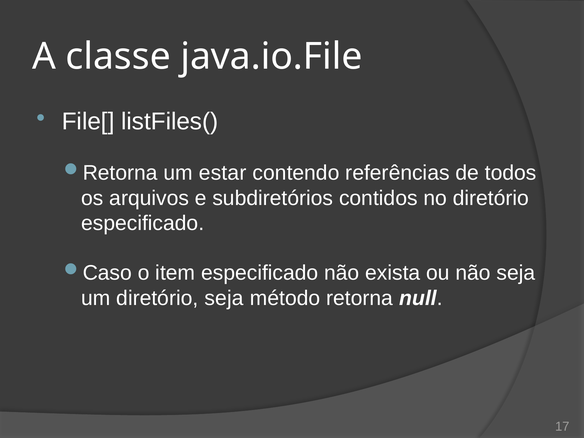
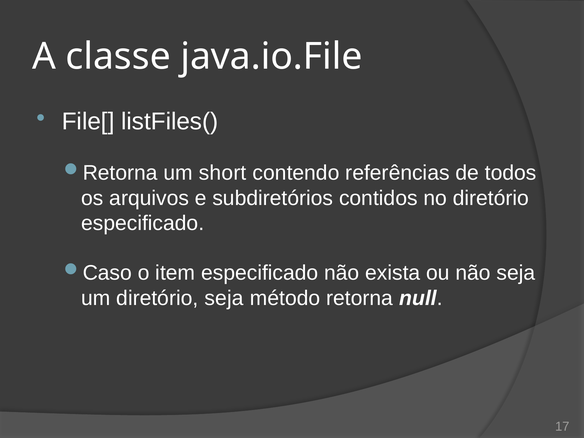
estar: estar -> short
